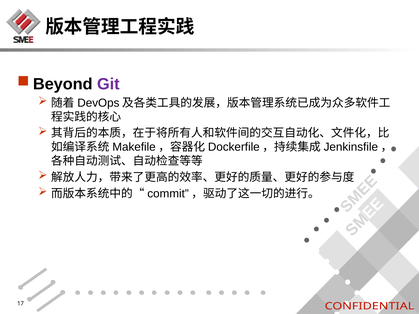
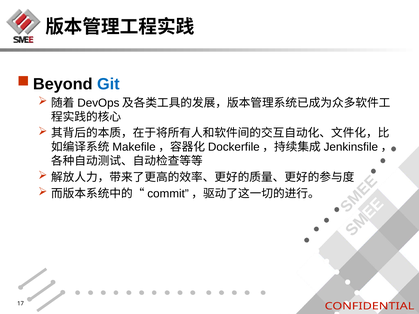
Git colour: purple -> blue
